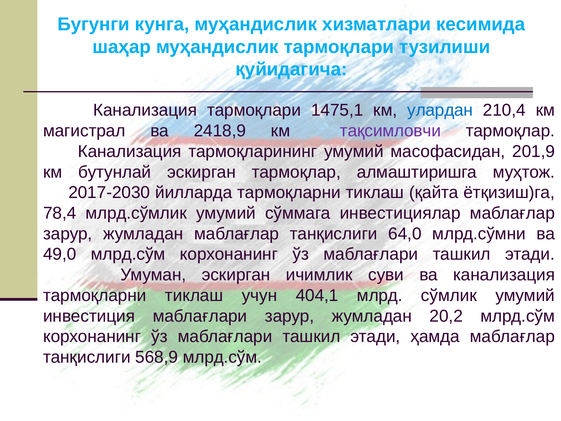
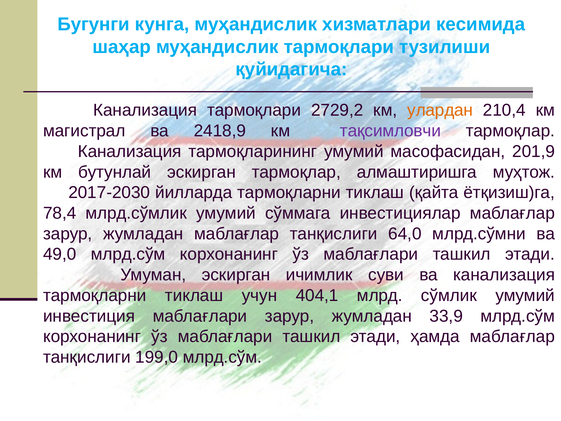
1475,1: 1475,1 -> 2729,2
улардан colour: blue -> orange
20,2: 20,2 -> 33,9
568,9: 568,9 -> 199,0
